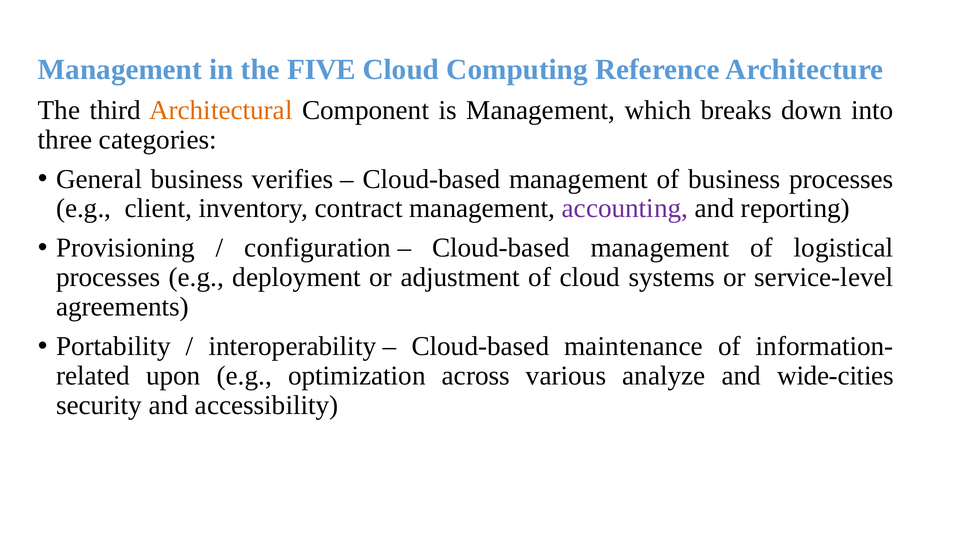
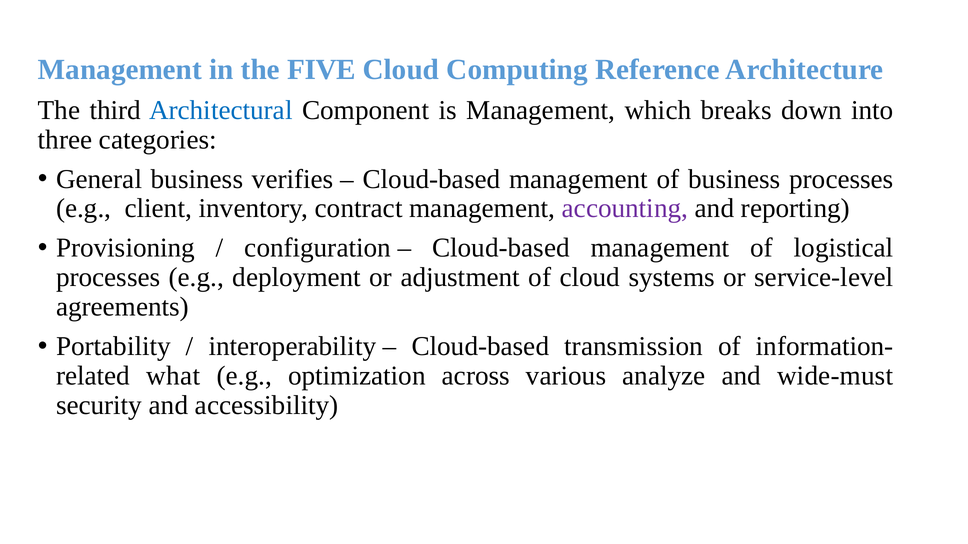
Architectural colour: orange -> blue
maintenance: maintenance -> transmission
upon: upon -> what
wide-cities: wide-cities -> wide-must
